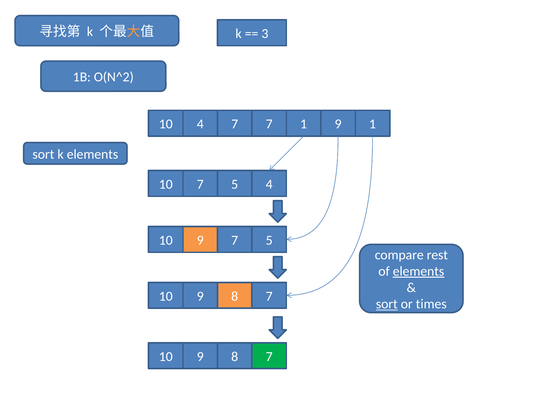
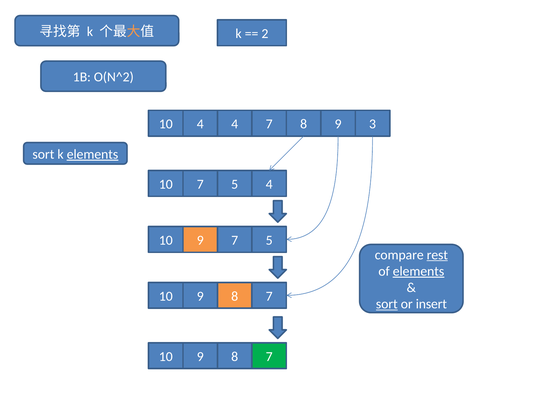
3: 3 -> 2
4 7: 7 -> 4
1 at (304, 124): 1 -> 8
9 1: 1 -> 3
elements at (92, 154) underline: none -> present
rest underline: none -> present
times: times -> insert
